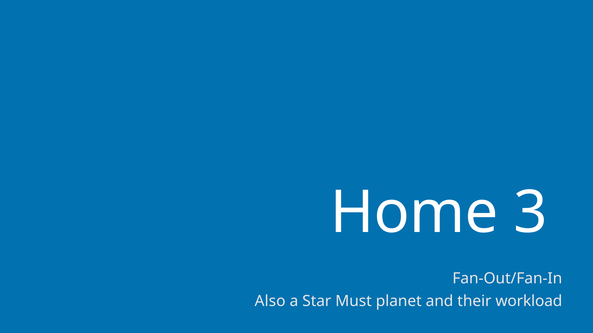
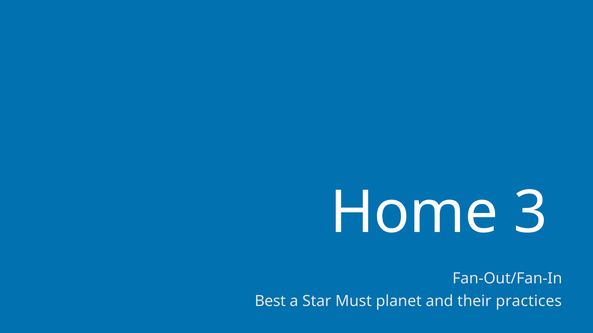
Also: Also -> Best
workload: workload -> practices
